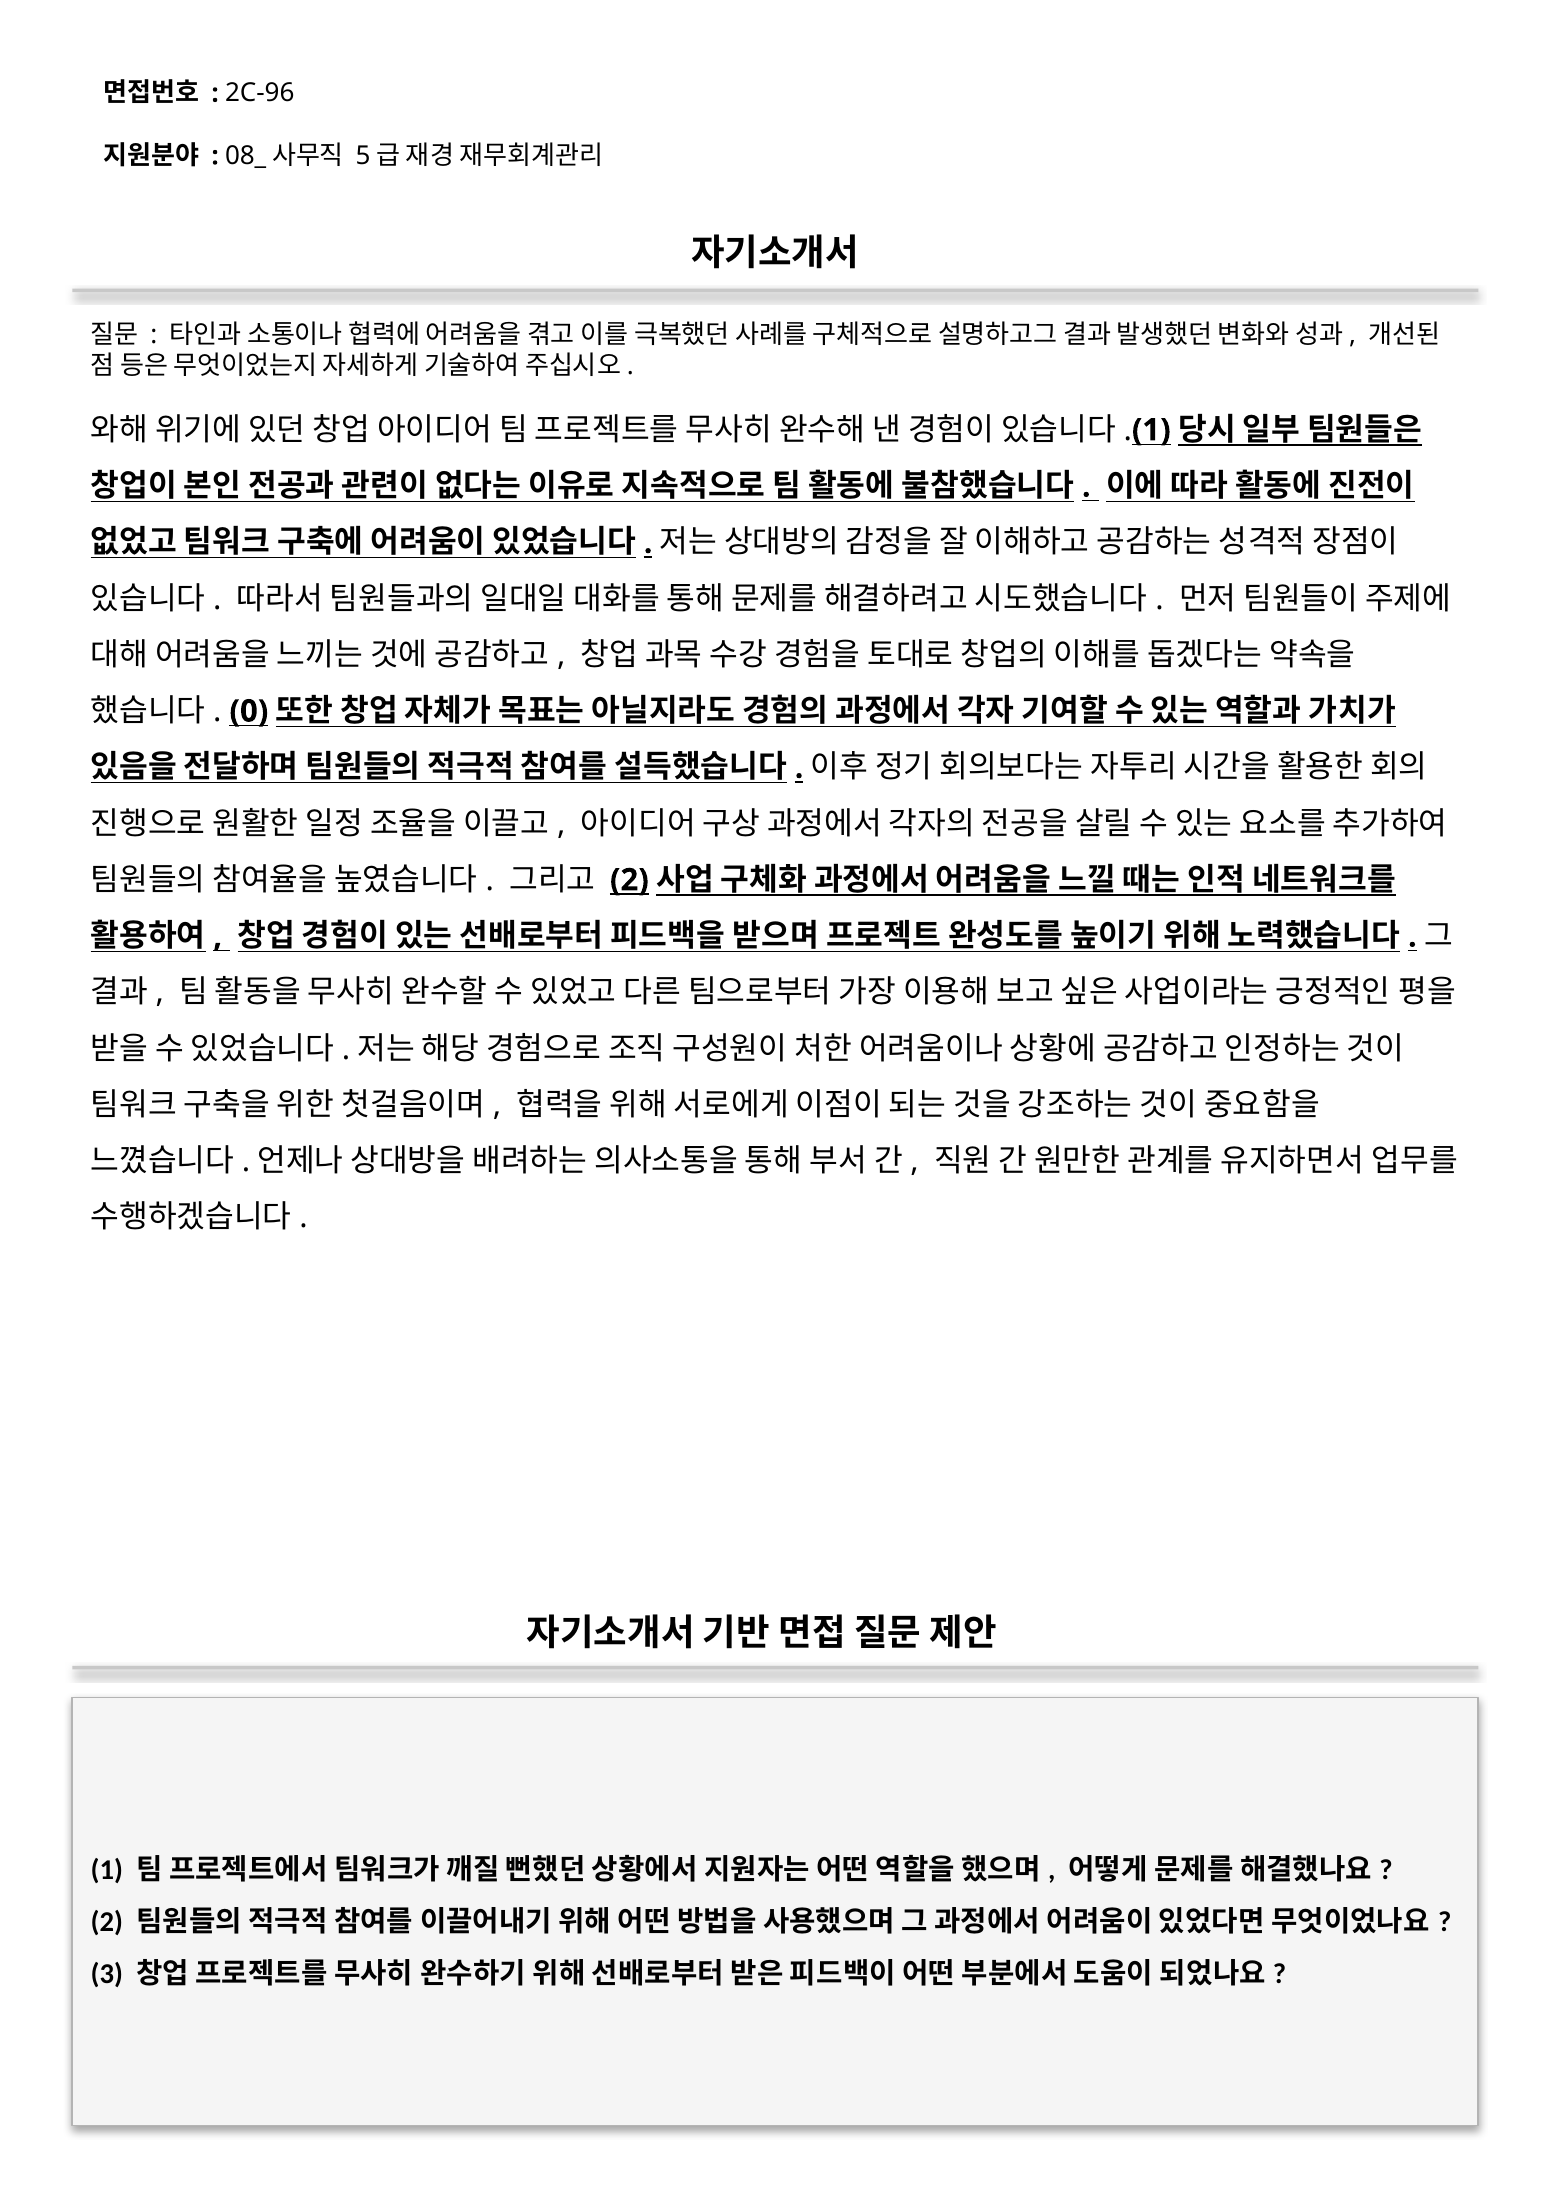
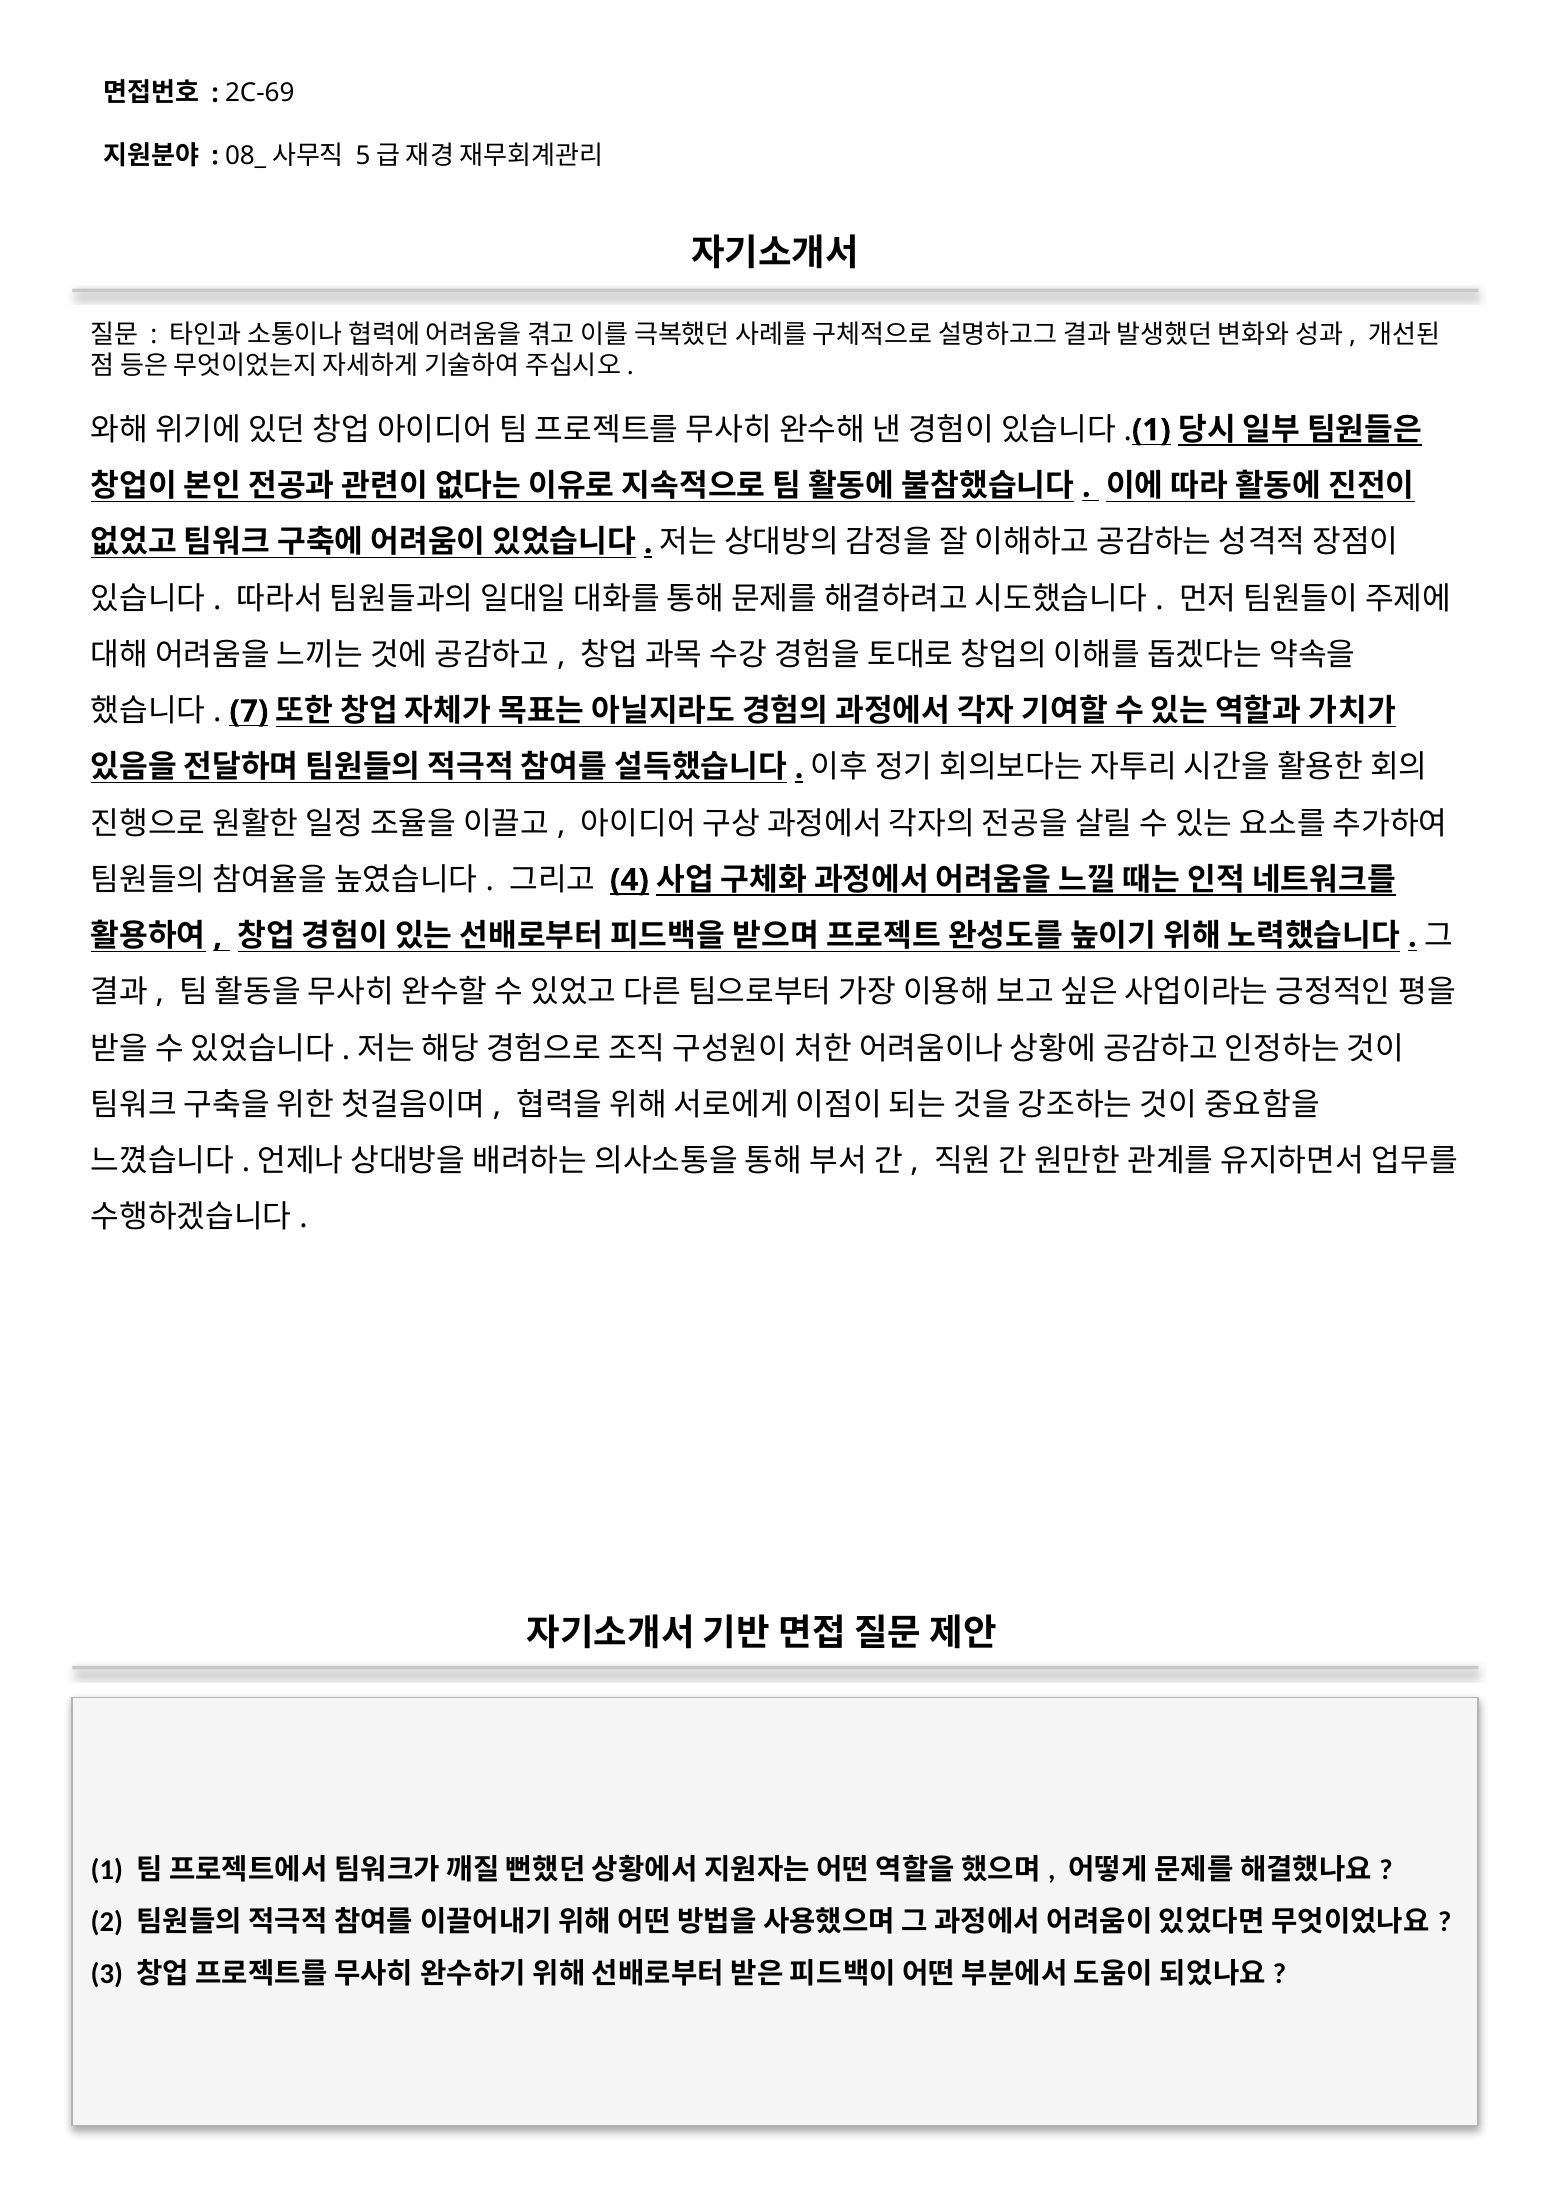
2C-96: 2C-96 -> 2C-69
0: 0 -> 7
2 at (629, 880): 2 -> 4
